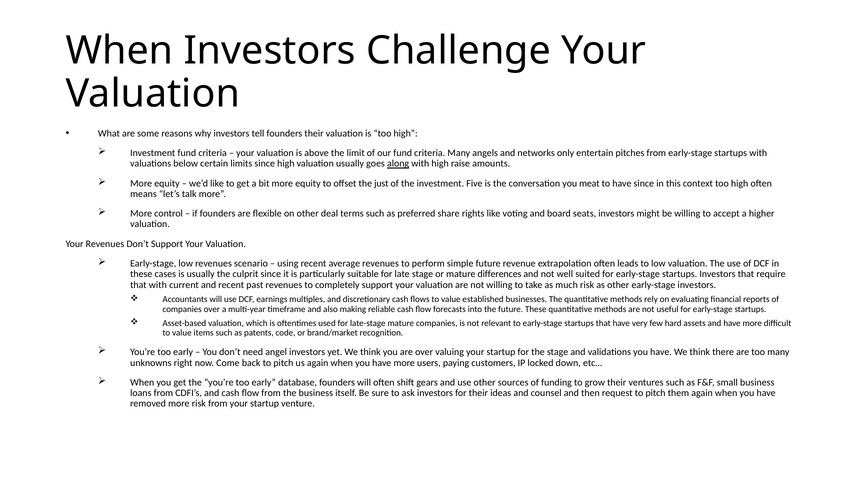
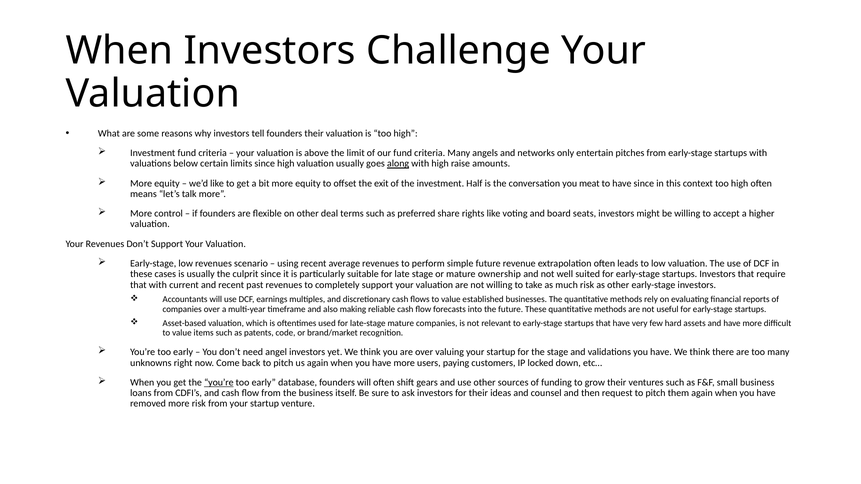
just: just -> exit
Five: Five -> Half
differences: differences -> ownership
you’re at (219, 383) underline: none -> present
